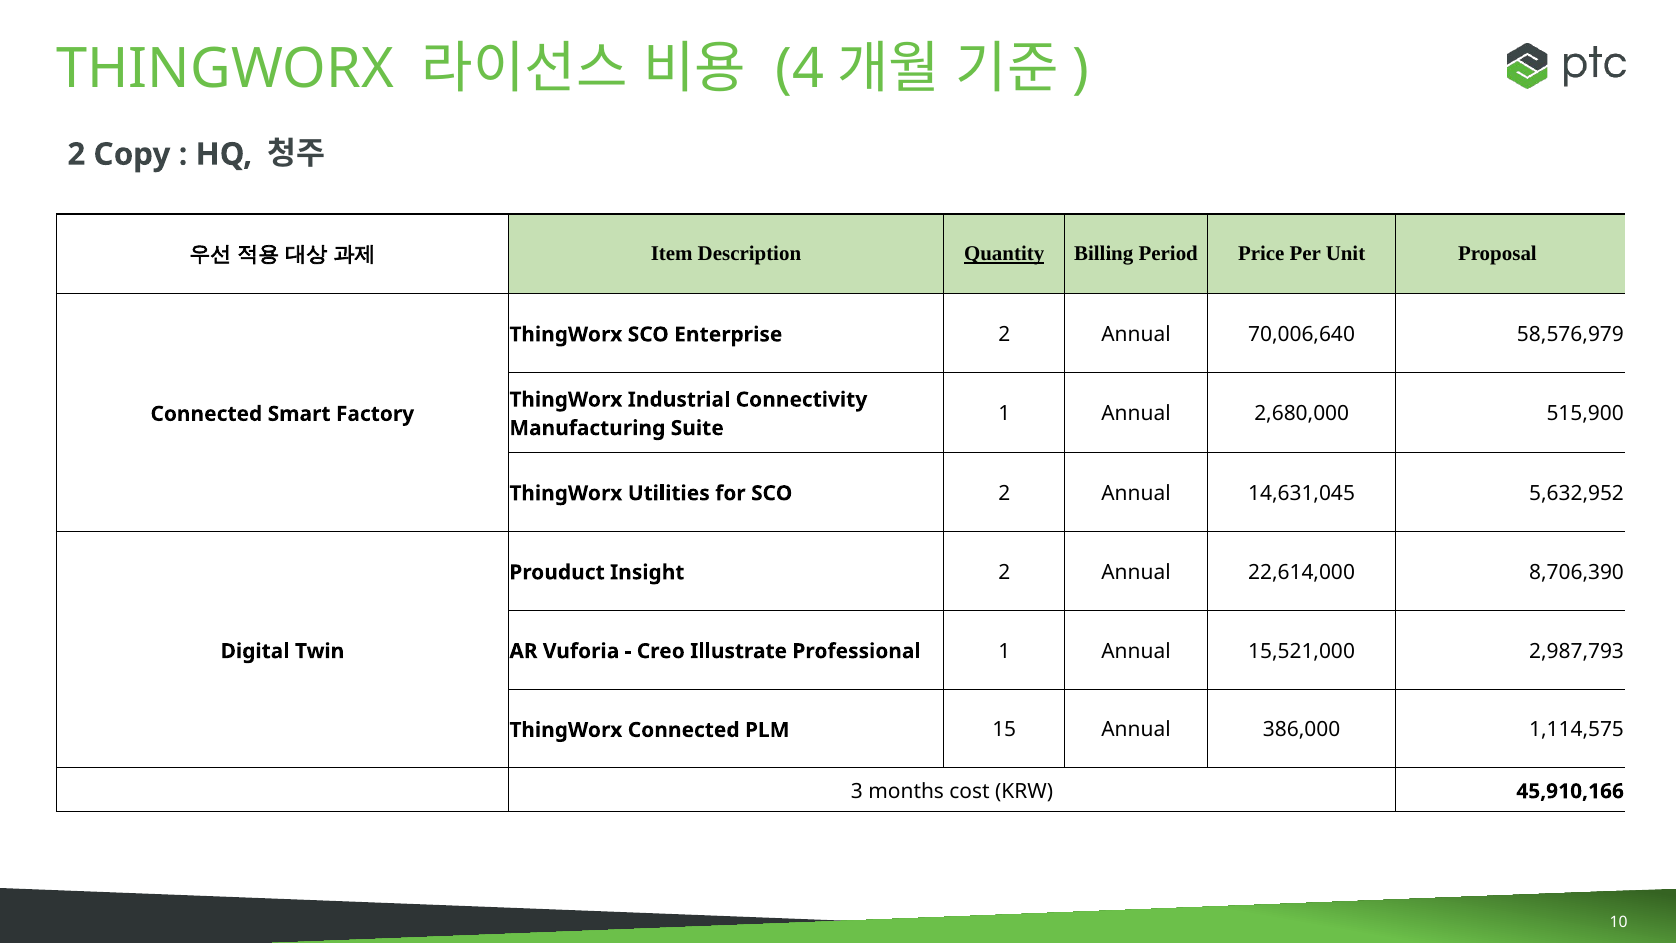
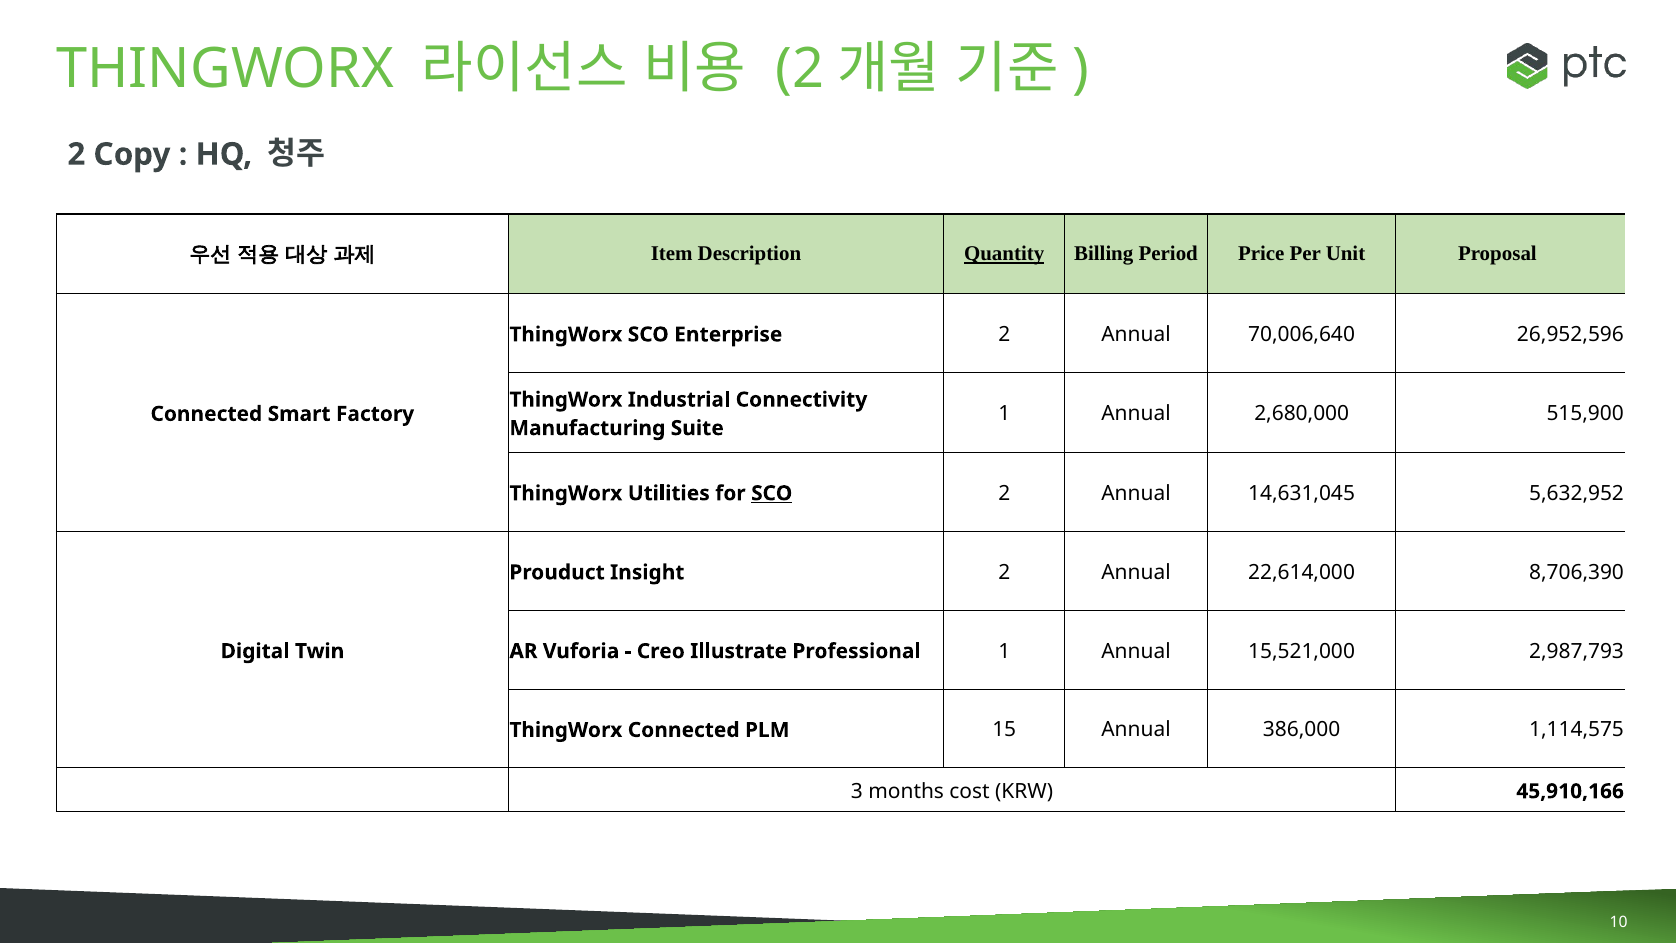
4 at (800, 69): 4 -> 2
58,576,979: 58,576,979 -> 26,952,596
SCO at (772, 493) underline: none -> present
